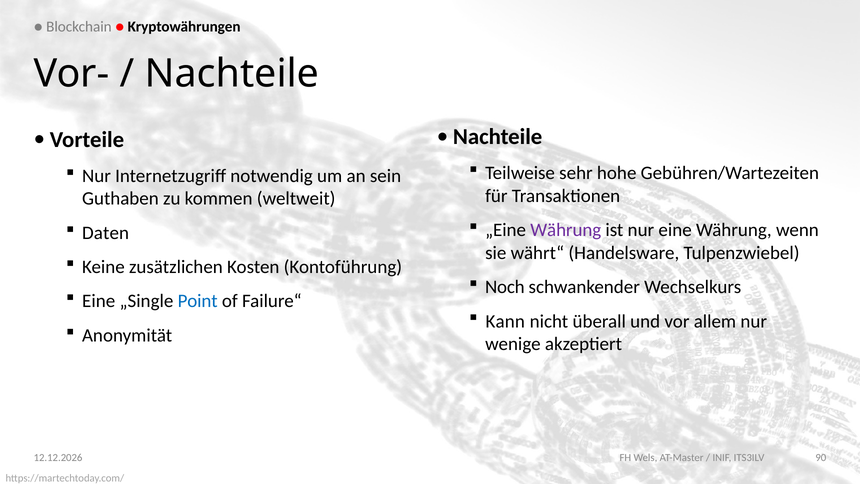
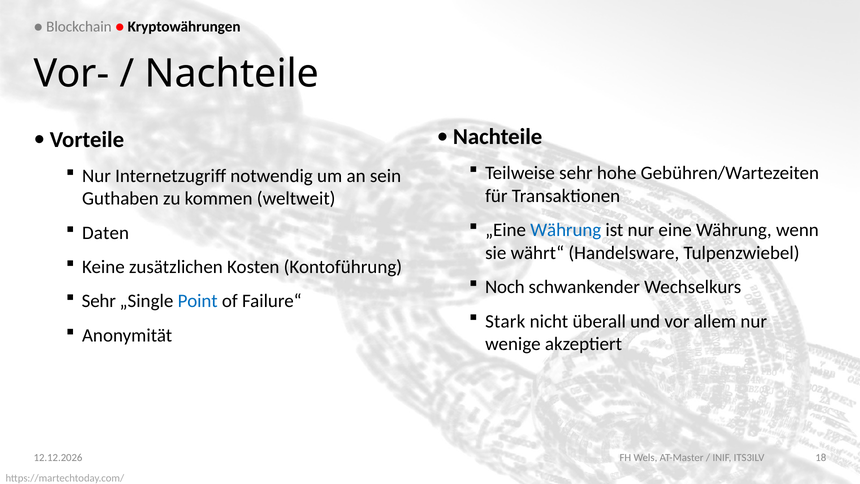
Währung at (566, 230) colour: purple -> blue
Eine at (99, 301): Eine -> Sehr
Kann: Kann -> Stark
90: 90 -> 18
